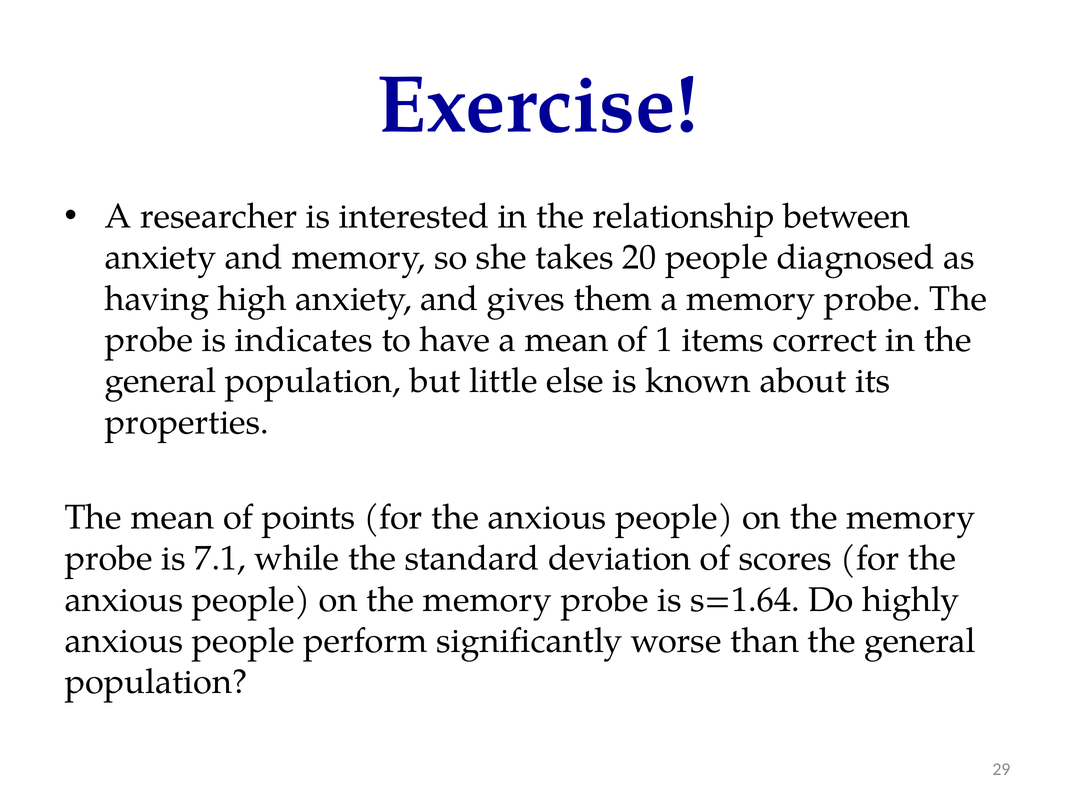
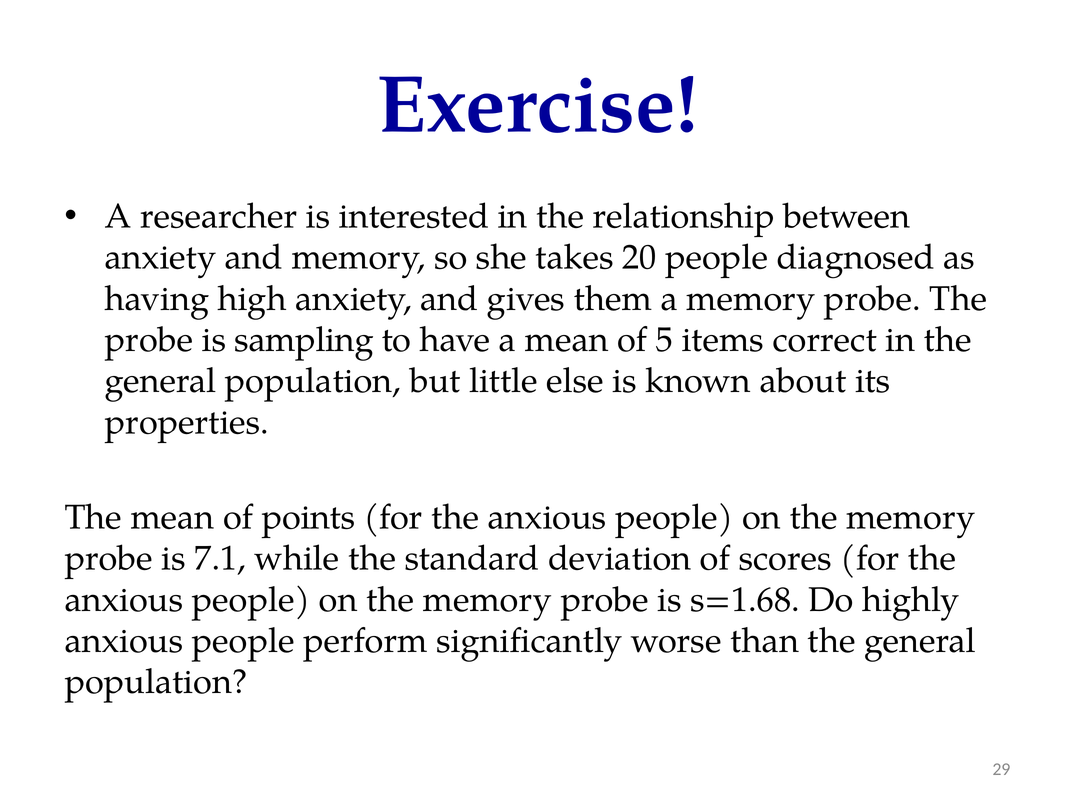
indicates: indicates -> sampling
1: 1 -> 5
s=1.64: s=1.64 -> s=1.68
